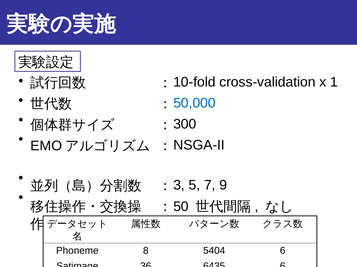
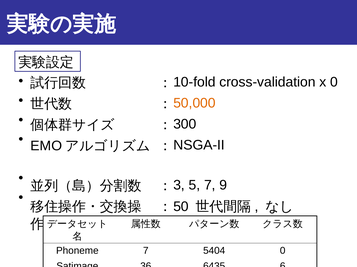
x 1: 1 -> 0
50,000 at (194, 103) colour: blue -> orange
Phoneme 8: 8 -> 7
5404 6: 6 -> 0
